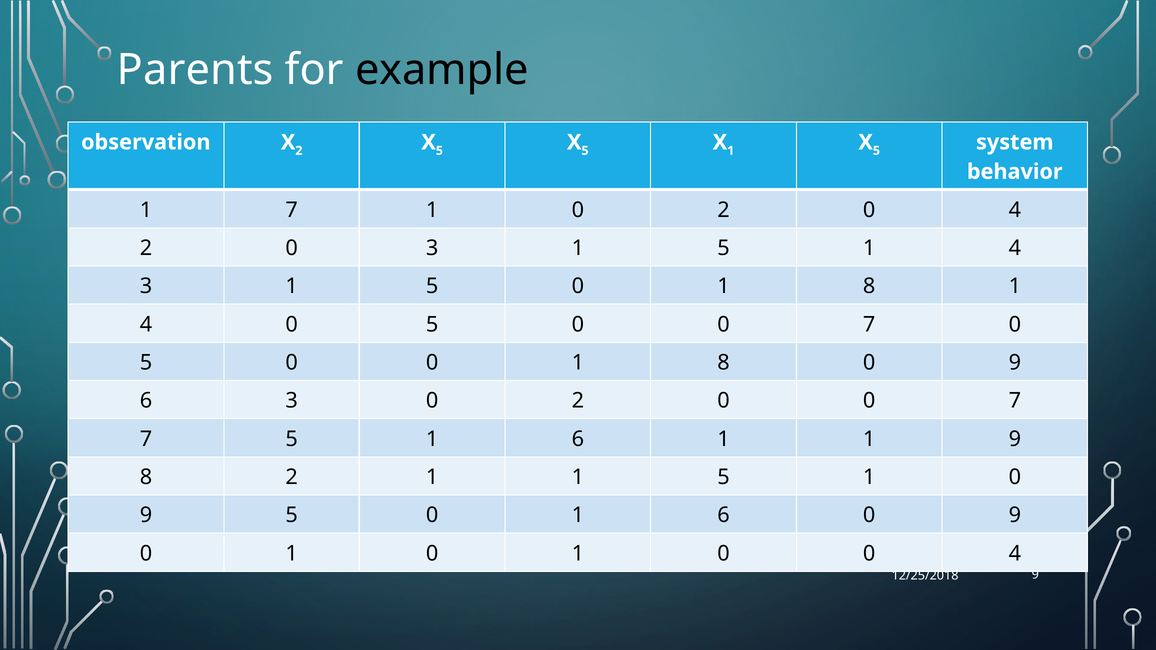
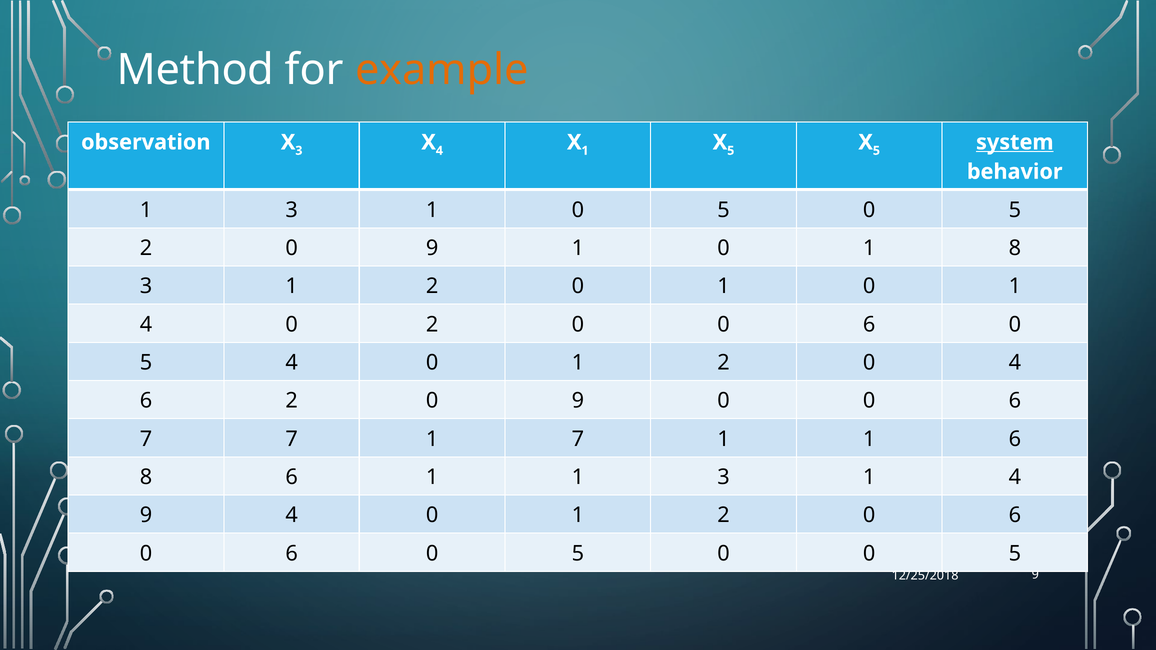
Parents: Parents -> Method
example colour: black -> orange
2 at (299, 151): 2 -> 3
5 at (439, 151): 5 -> 4
5 at (585, 151): 5 -> 1
1 at (731, 151): 1 -> 5
system underline: none -> present
7 at (292, 210): 7 -> 3
1 0 2: 2 -> 5
4 at (1015, 210): 4 -> 5
3 at (432, 248): 3 -> 9
5 at (724, 248): 5 -> 0
4 at (1015, 248): 4 -> 8
5 at (432, 286): 5 -> 2
8 at (869, 286): 8 -> 0
4 0 5: 5 -> 2
7 at (869, 325): 7 -> 6
0 at (292, 363): 0 -> 4
8 at (724, 363): 8 -> 2
9 at (1015, 363): 9 -> 4
6 3: 3 -> 2
2 at (578, 401): 2 -> 9
7 at (1015, 401): 7 -> 6
7 5: 5 -> 7
6 at (578, 439): 6 -> 7
1 9: 9 -> 6
8 2: 2 -> 6
1 1 5: 5 -> 3
0 at (1015, 477): 0 -> 4
9 5: 5 -> 4
6 at (724, 516): 6 -> 2
9 at (1015, 516): 9 -> 6
1 at (292, 554): 1 -> 6
1 at (578, 554): 1 -> 5
0 0 4: 4 -> 5
